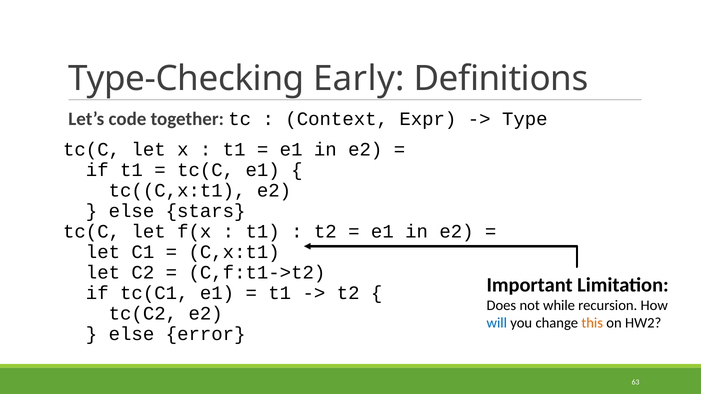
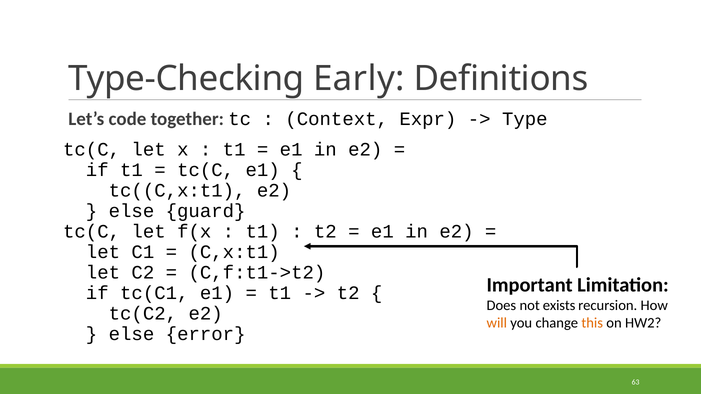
stars: stars -> guard
while: while -> exists
will colour: blue -> orange
